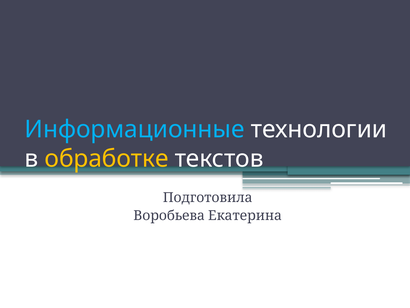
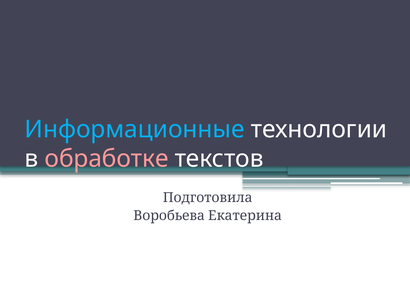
обработке colour: yellow -> pink
